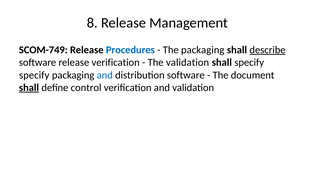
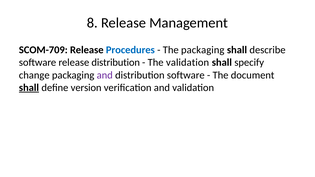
SCOM-749: SCOM-749 -> SCOM-709
describe underline: present -> none
release verification: verification -> distribution
specify at (34, 75): specify -> change
and at (105, 75) colour: blue -> purple
control: control -> version
